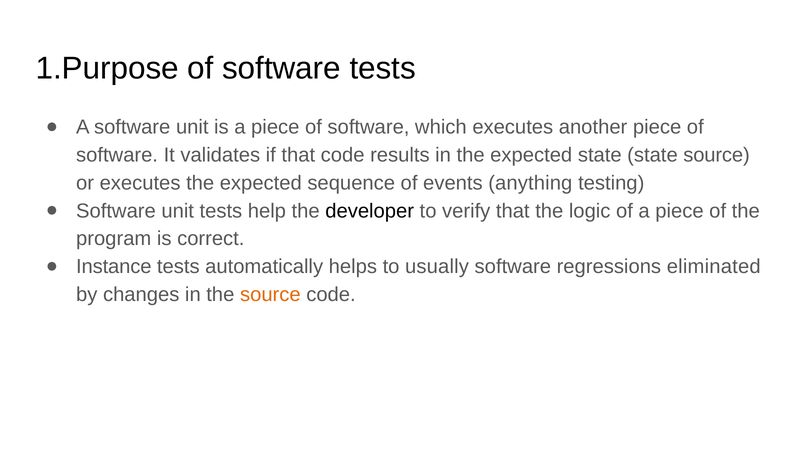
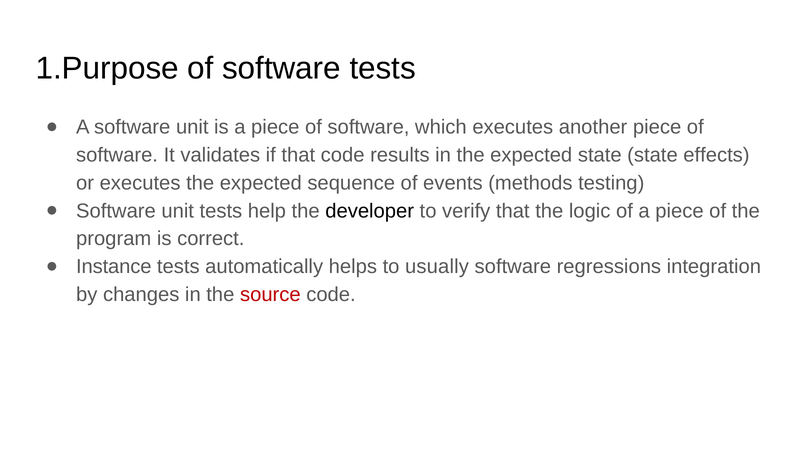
state source: source -> effects
anything: anything -> methods
eliminated: eliminated -> integration
source at (270, 295) colour: orange -> red
